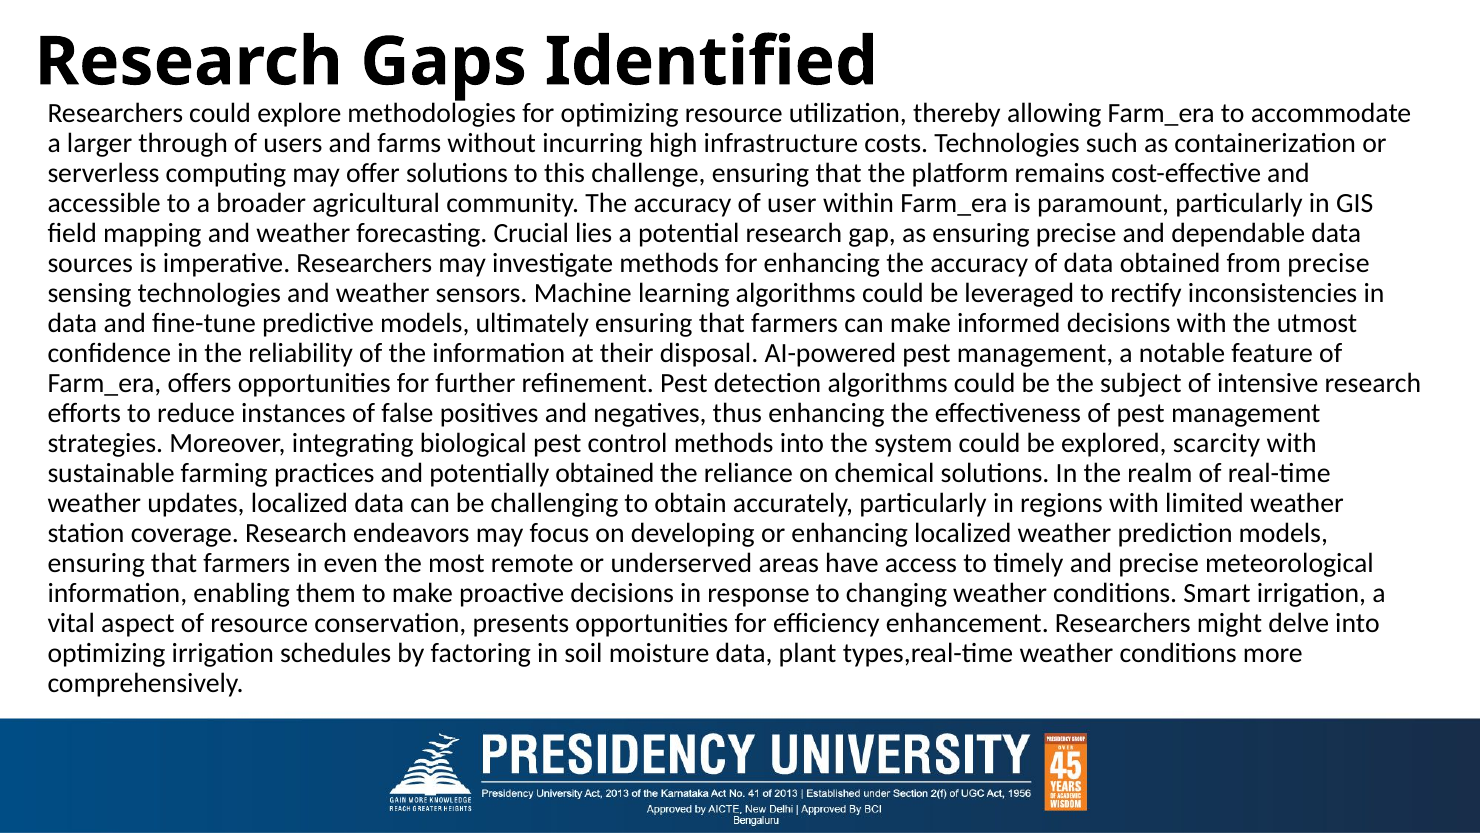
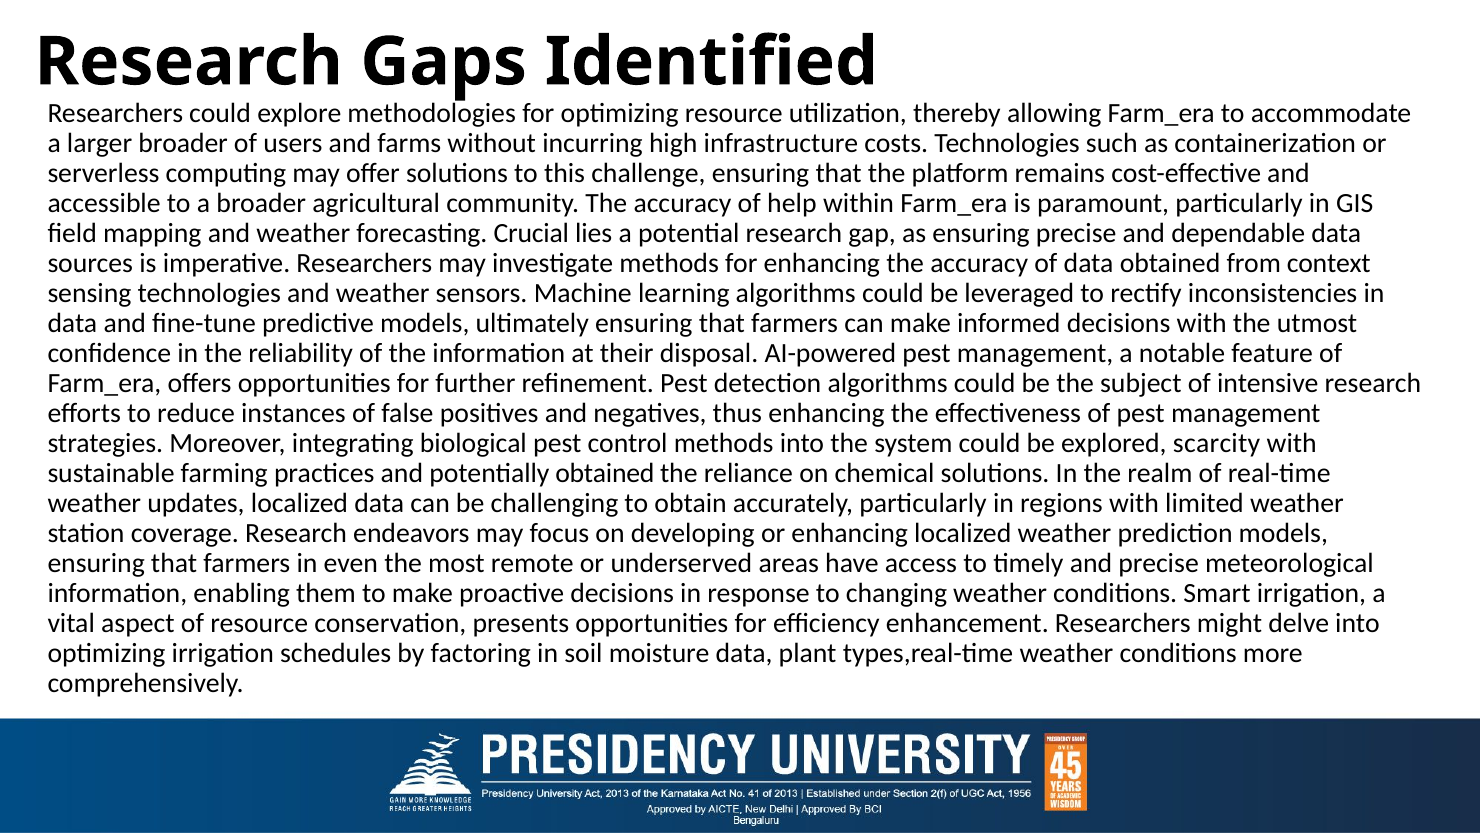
larger through: through -> broader
user: user -> help
from precise: precise -> context
